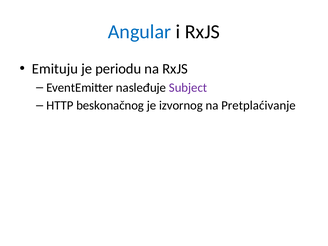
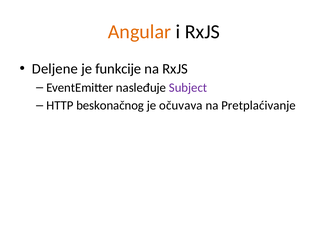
Angular colour: blue -> orange
Emituju: Emituju -> Deljene
periodu: periodu -> funkcije
izvornog: izvornog -> očuvava
